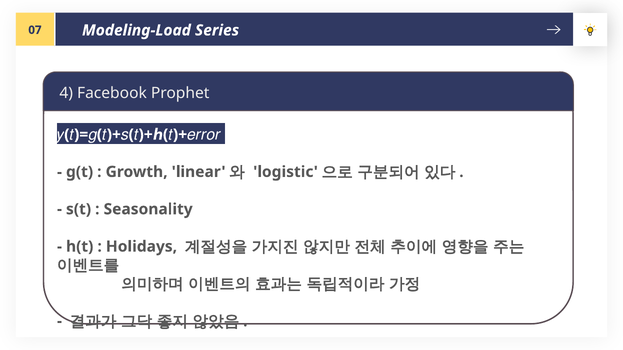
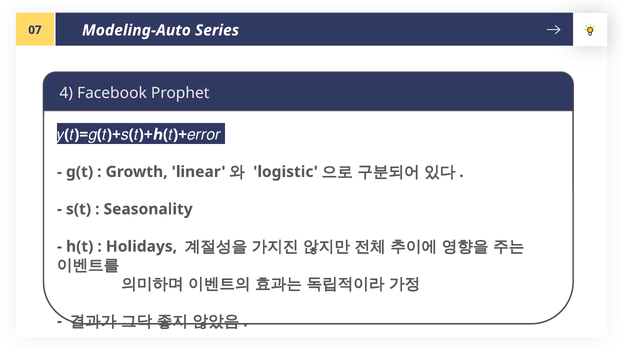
Modeling-Load: Modeling-Load -> Modeling-Auto
